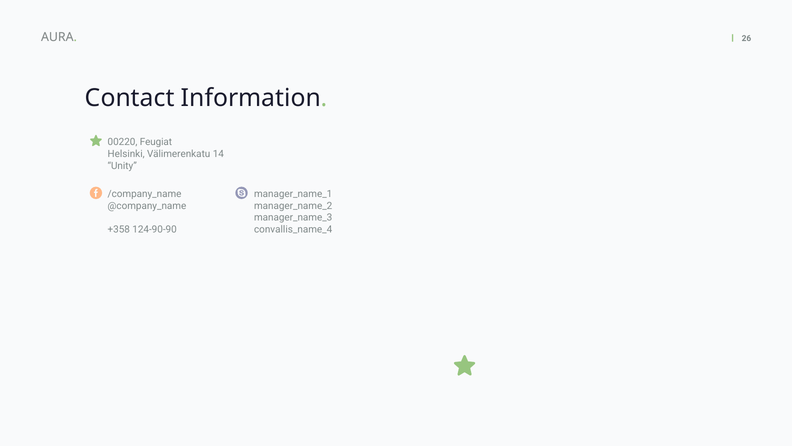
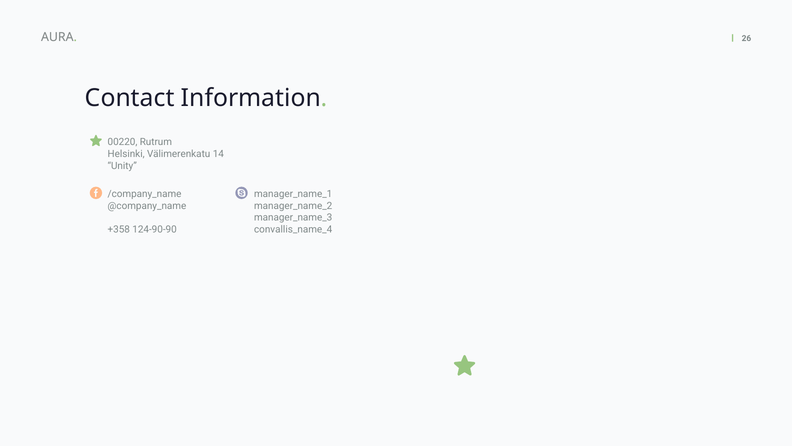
Feugiat: Feugiat -> Rutrum
